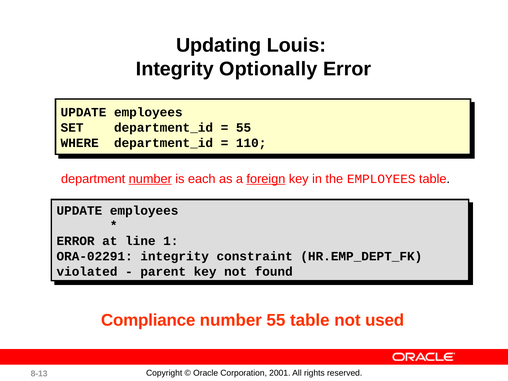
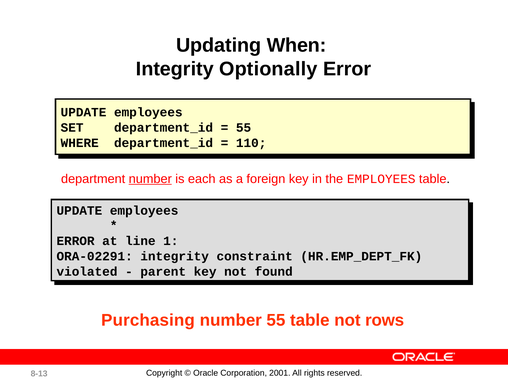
Louis: Louis -> When
foreign underline: present -> none
Compliance: Compliance -> Purchasing
used: used -> rows
